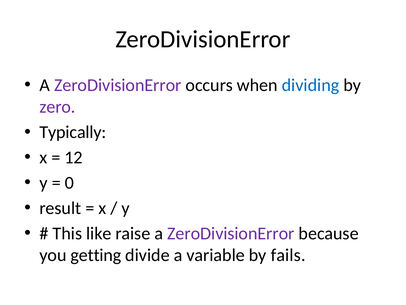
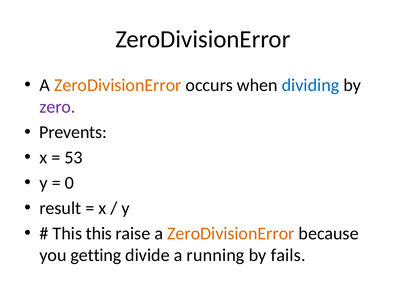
ZeroDivisionError at (118, 85) colour: purple -> orange
Typically: Typically -> Prevents
12: 12 -> 53
This like: like -> this
ZeroDivisionError at (231, 233) colour: purple -> orange
variable: variable -> running
